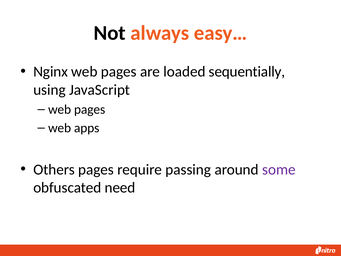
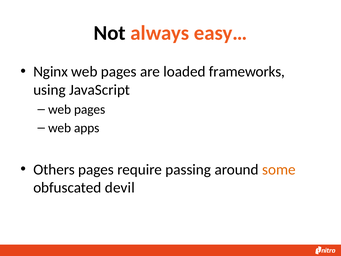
sequentially: sequentially -> frameworks
some colour: purple -> orange
need: need -> devil
